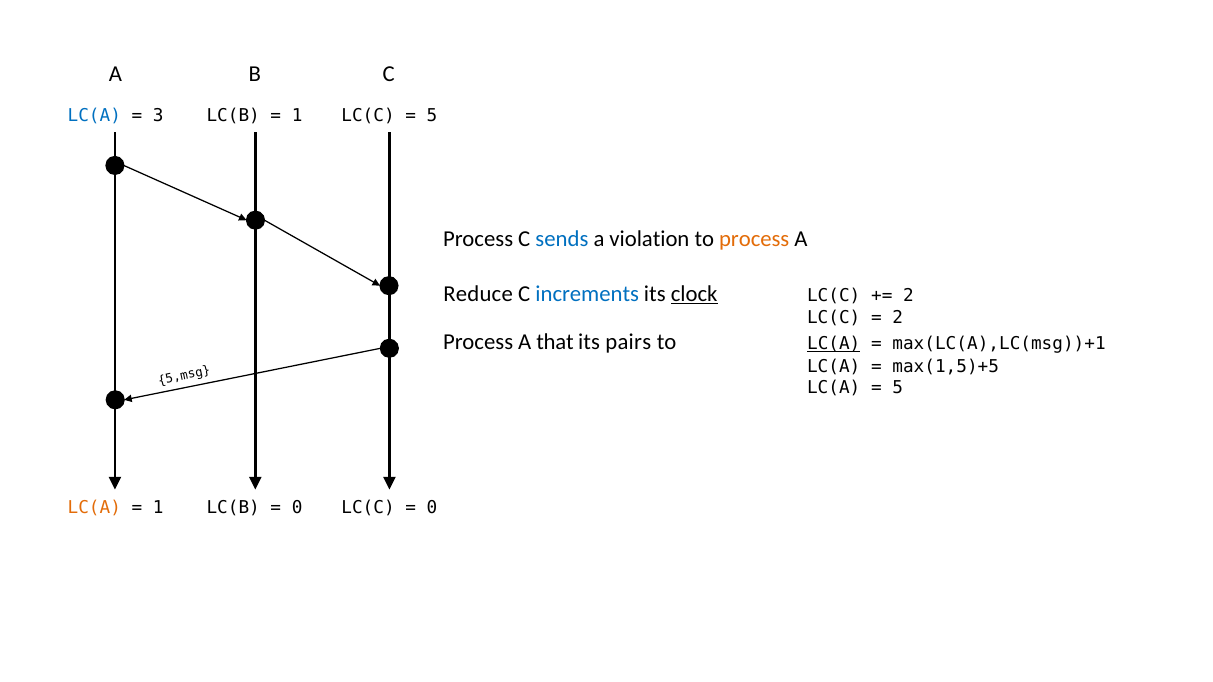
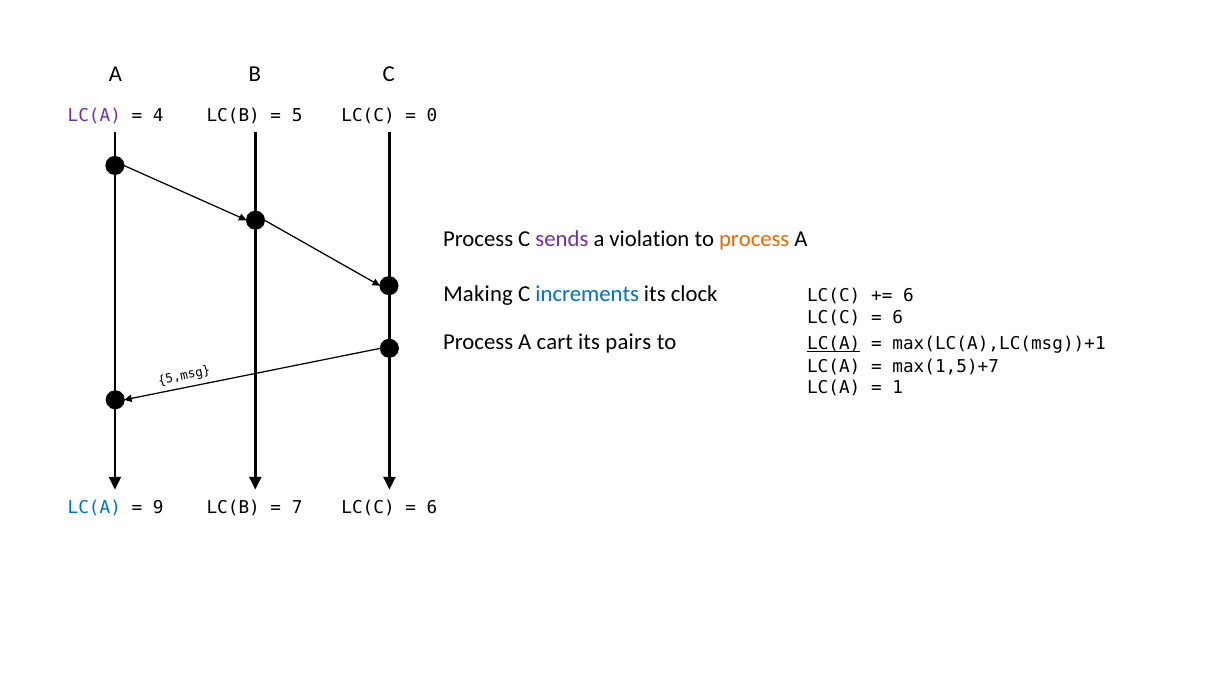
LC(A at (94, 116) colour: blue -> purple
3: 3 -> 4
1 at (297, 116): 1 -> 5
5 at (432, 116): 5 -> 0
sends colour: blue -> purple
Reduce: Reduce -> Making
clock underline: present -> none
2 at (908, 296): 2 -> 6
2 at (898, 318): 2 -> 6
that: that -> cart
max(1,5)+5: max(1,5)+5 -> max(1,5)+7
5 at (898, 388): 5 -> 1
LC(A at (94, 508) colour: orange -> blue
1 at (158, 508): 1 -> 9
0 at (297, 508): 0 -> 7
0 at (432, 508): 0 -> 6
